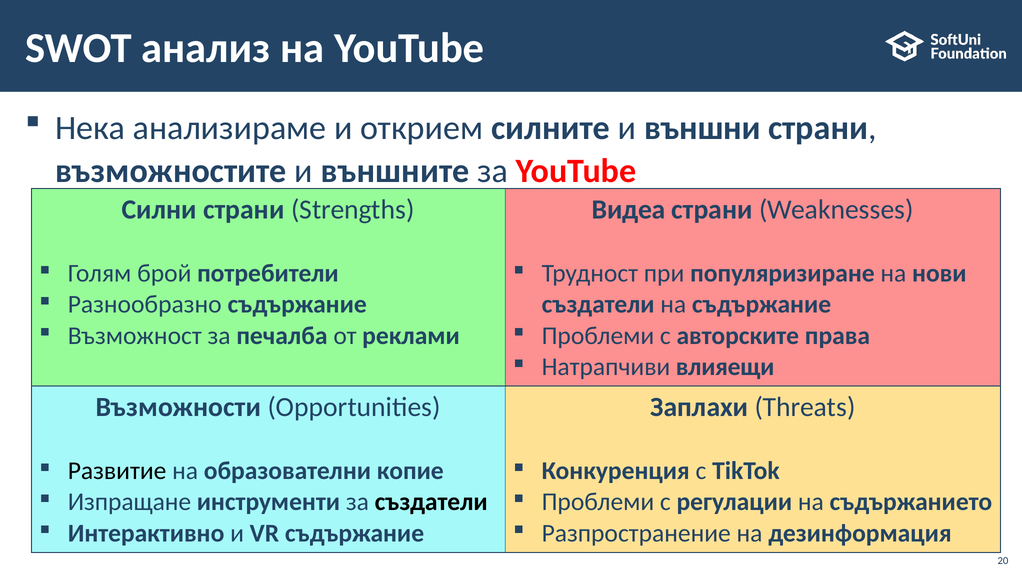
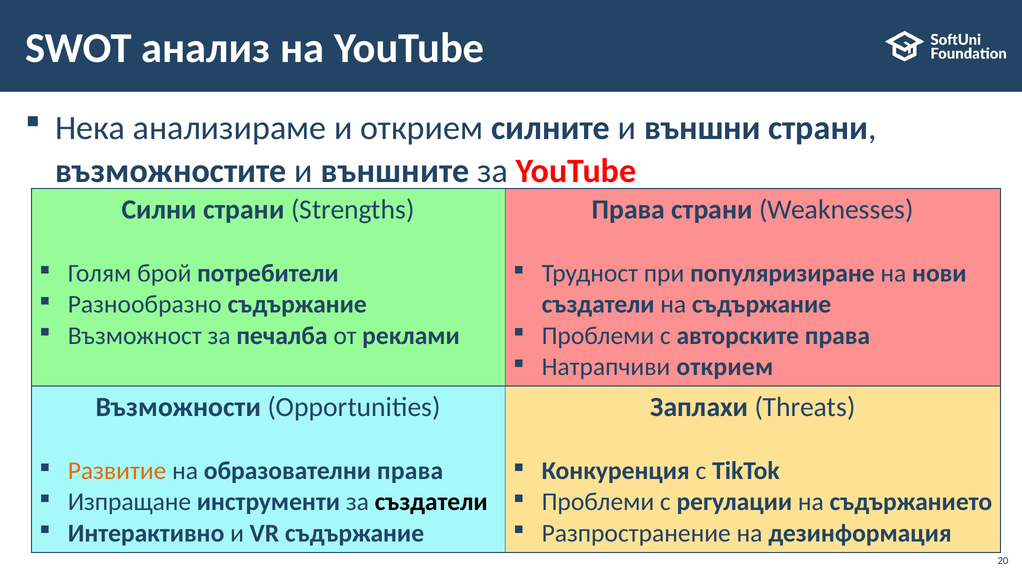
Видеа at (629, 210): Видеа -> Права
Натрапчиви влияещи: влияещи -> открием
Развитие colour: black -> orange
образователни копие: копие -> права
